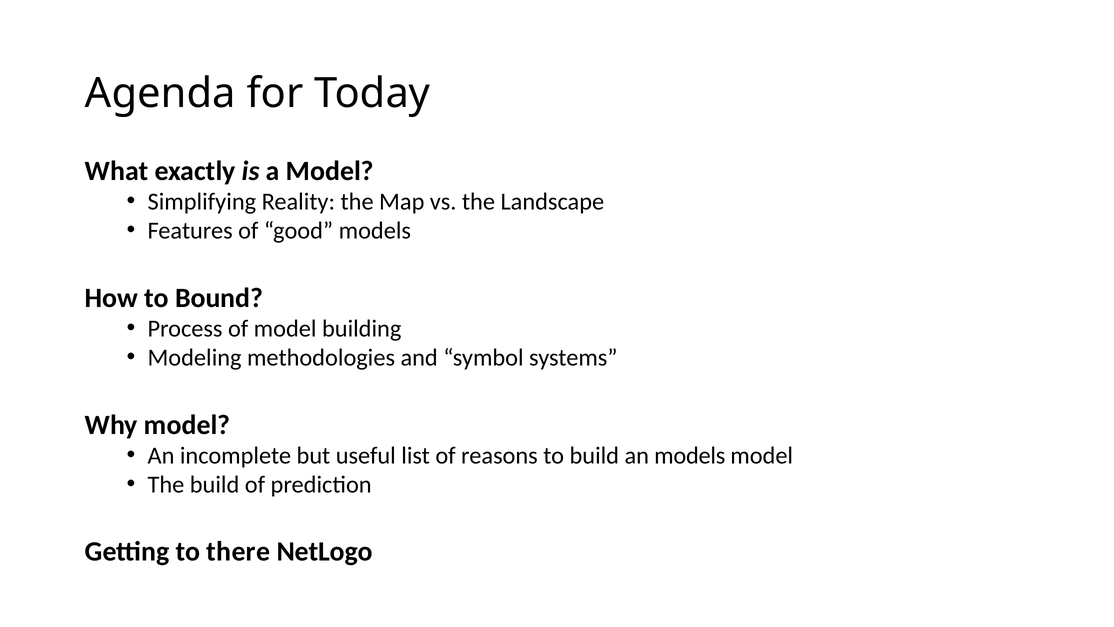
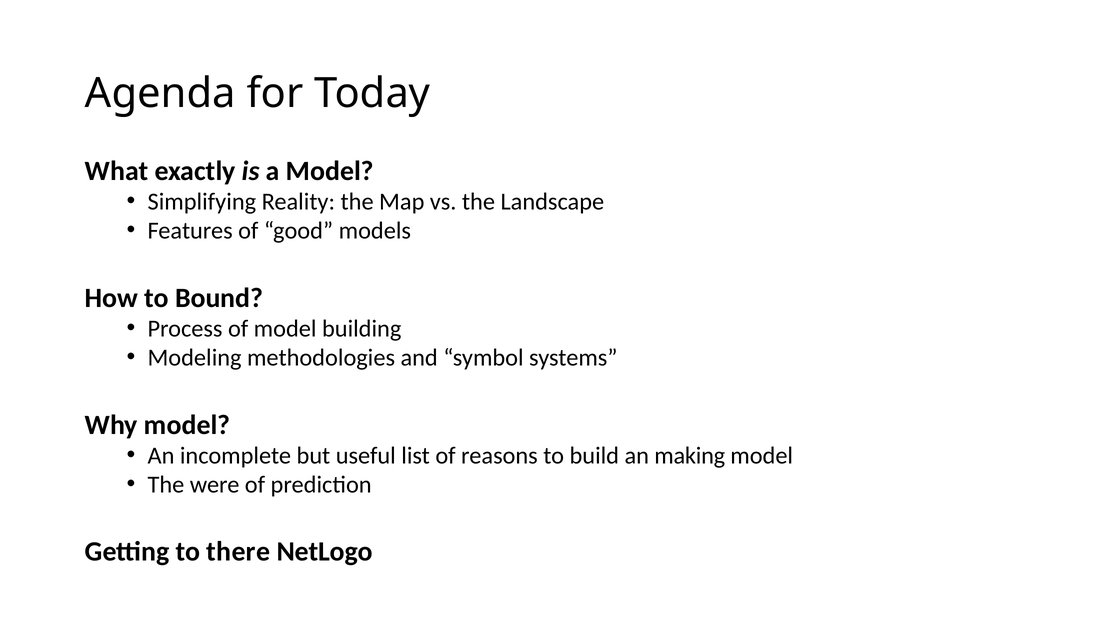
an models: models -> making
The build: build -> were
